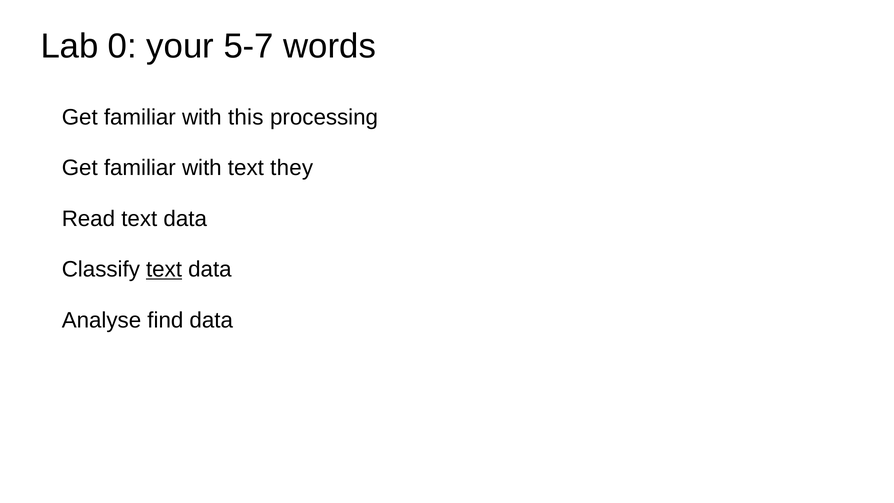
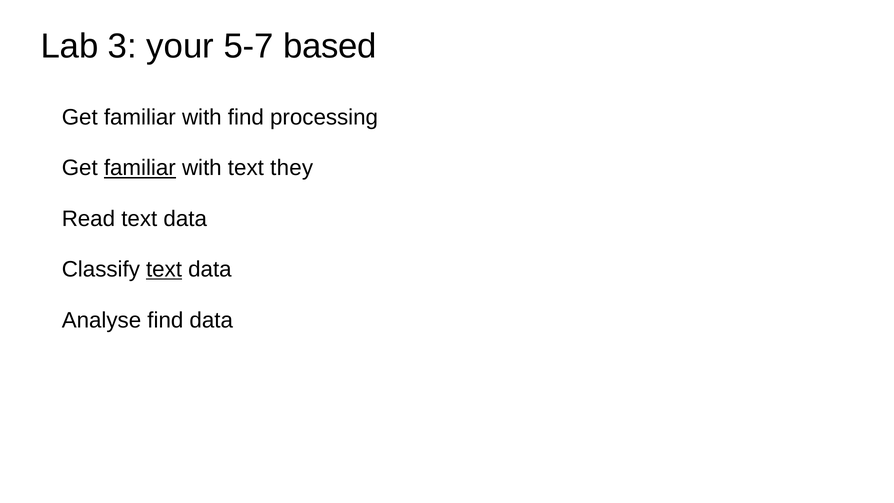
0: 0 -> 3
words: words -> based
with this: this -> find
familiar at (140, 168) underline: none -> present
